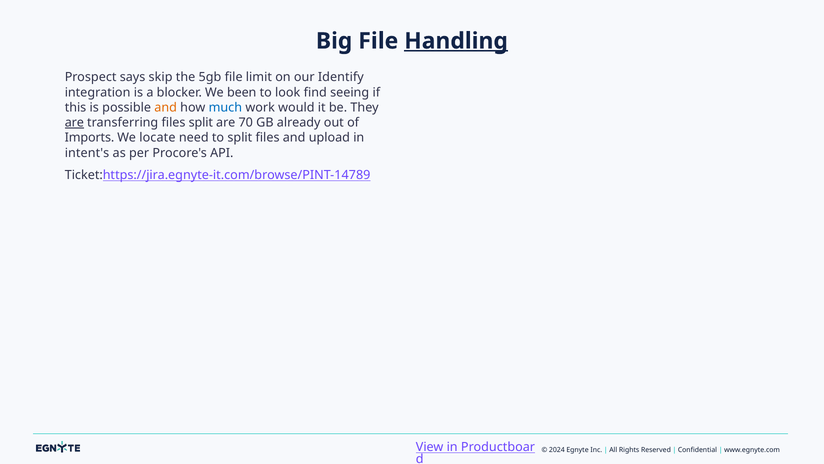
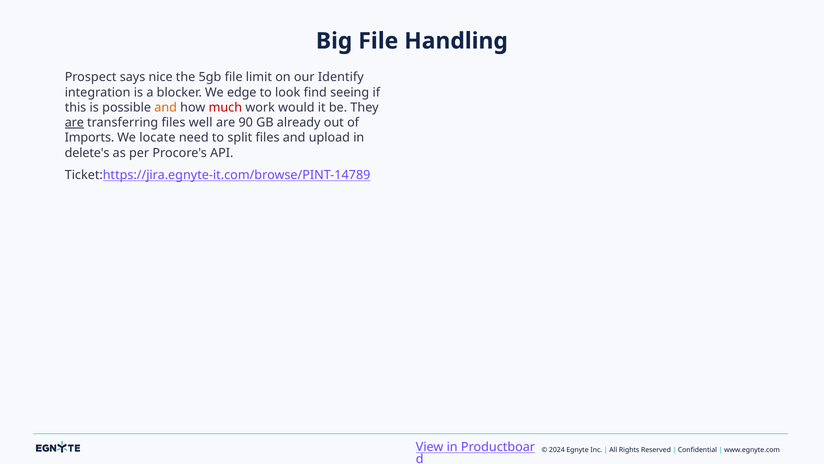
Handling underline: present -> none
skip: skip -> nice
been: been -> edge
much colour: blue -> red
files split: split -> well
70: 70 -> 90
intent's: intent's -> delete's
